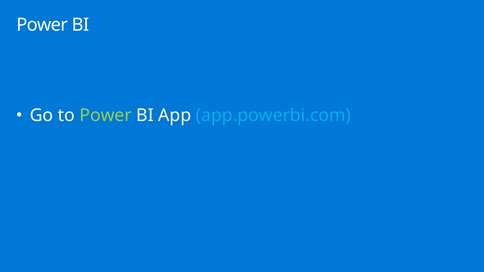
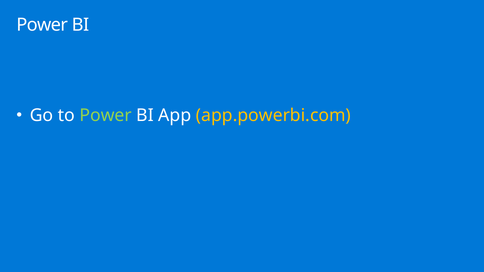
app.powerbi.com colour: light blue -> yellow
